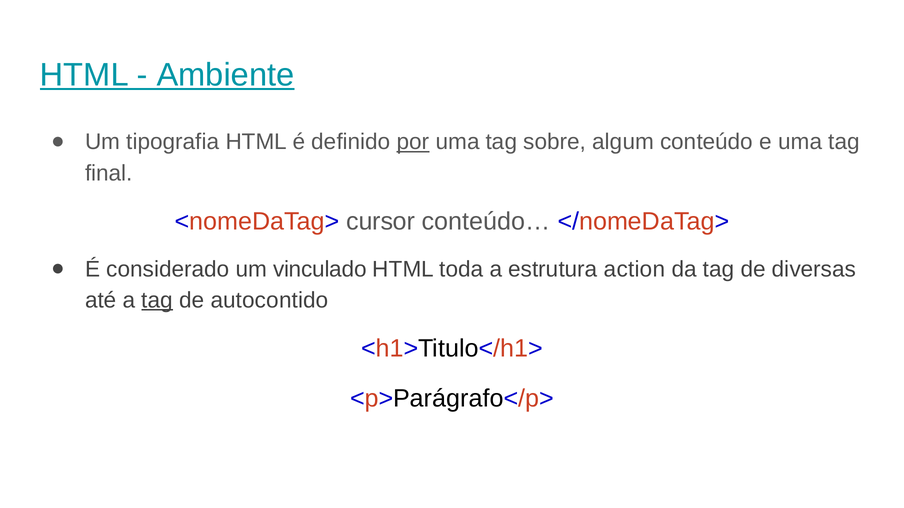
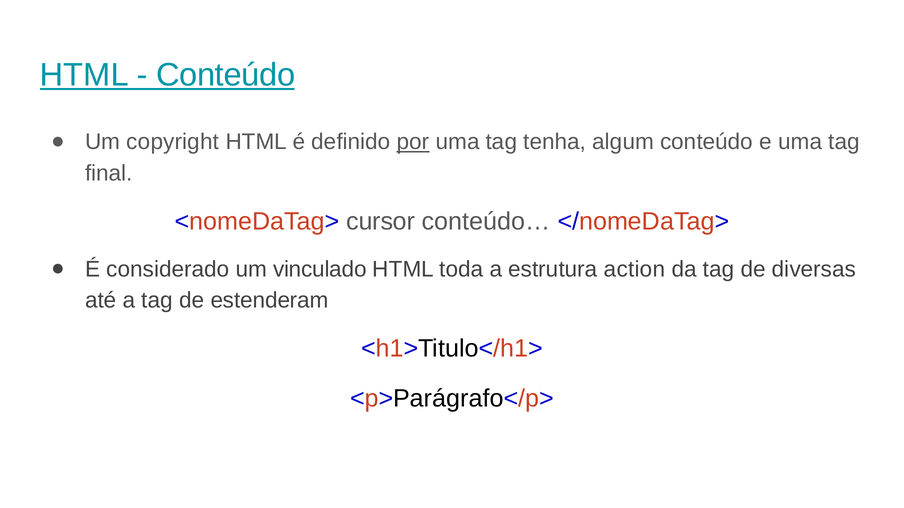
Ambiente at (225, 75): Ambiente -> Conteúdo
tipografia: tipografia -> copyright
sobre: sobre -> tenha
tag at (157, 301) underline: present -> none
autocontido: autocontido -> estenderam
